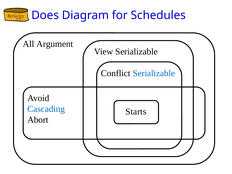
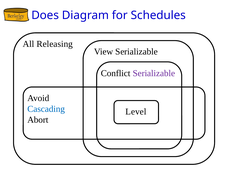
Argument: Argument -> Releasing
Serializable at (154, 73) colour: blue -> purple
Starts: Starts -> Level
